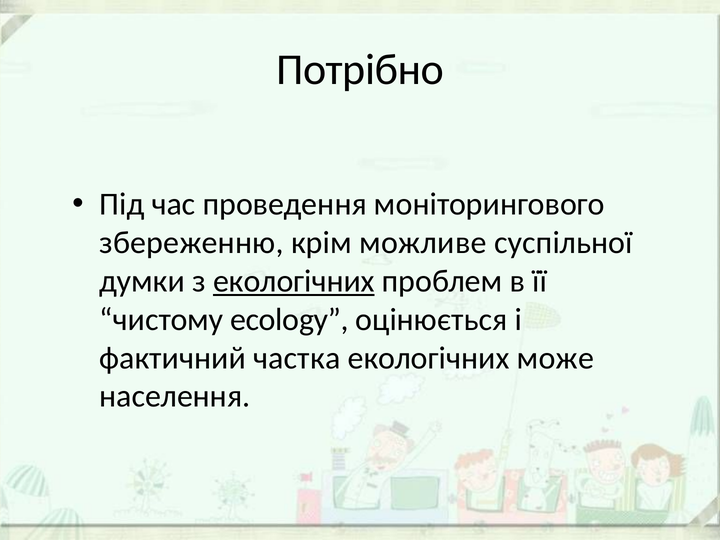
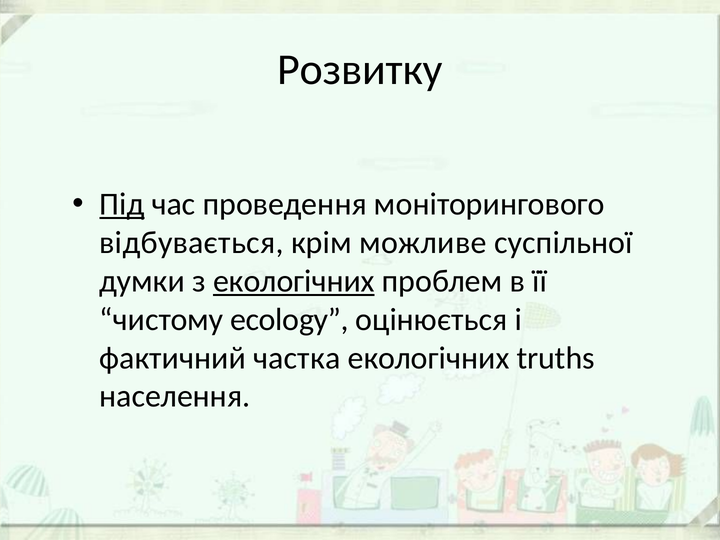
Потрібно: Потрібно -> Розвитку
Під underline: none -> present
збереженню: збереженню -> відбувається
може: може -> truths
